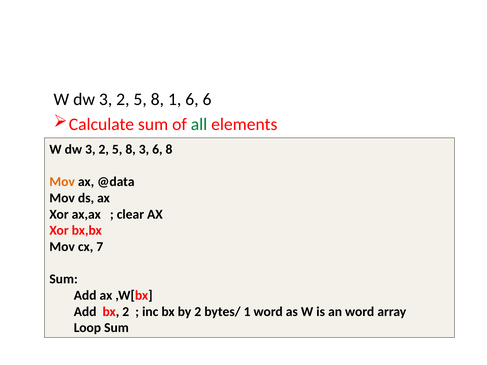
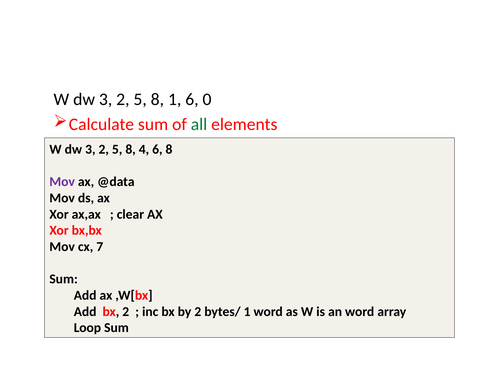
6 6: 6 -> 0
8 3: 3 -> 4
Mov at (62, 182) colour: orange -> purple
